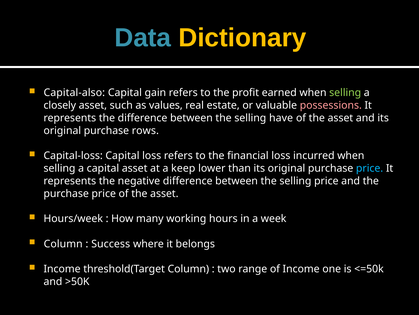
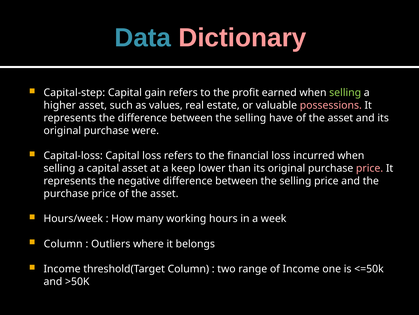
Dictionary colour: yellow -> pink
Capital-also: Capital-also -> Capital-step
closely: closely -> higher
rows: rows -> were
price at (370, 168) colour: light blue -> pink
Success: Success -> Outliers
